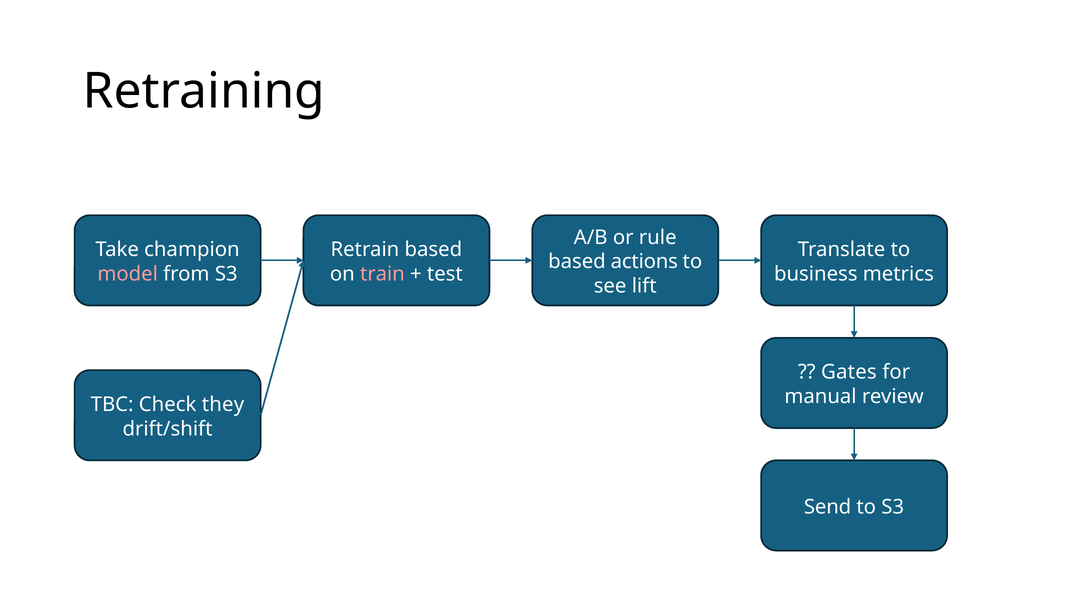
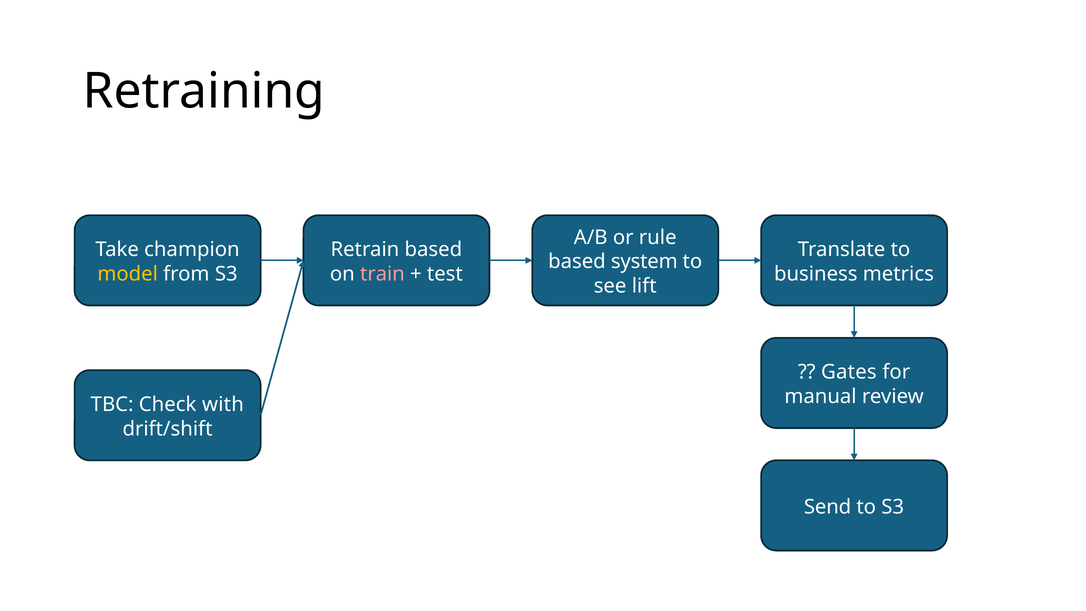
actions: actions -> system
model colour: pink -> yellow
they: they -> with
